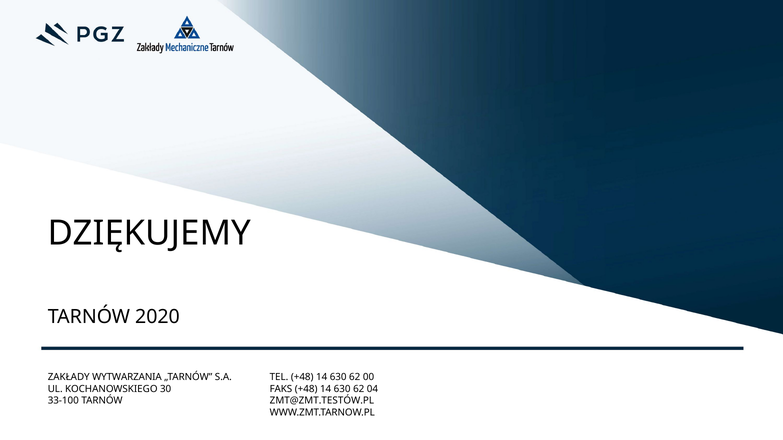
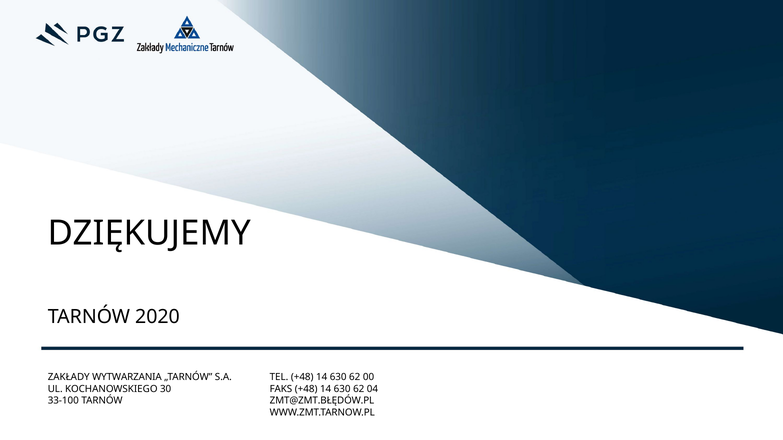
ZMT@ZMT.TESTÓW.PL: ZMT@ZMT.TESTÓW.PL -> ZMT@ZMT.BŁĘDÓW.PL
